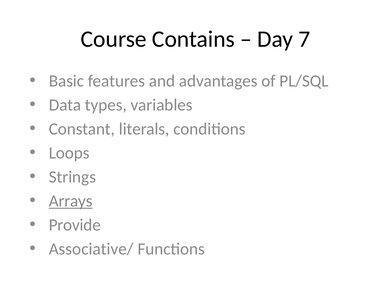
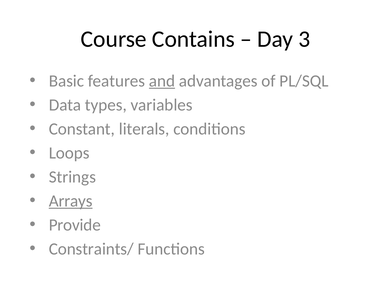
7: 7 -> 3
and underline: none -> present
Associative/: Associative/ -> Constraints/
